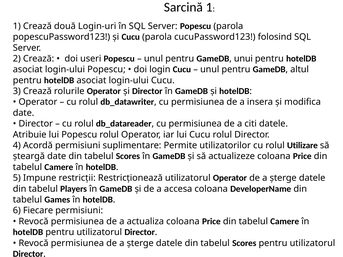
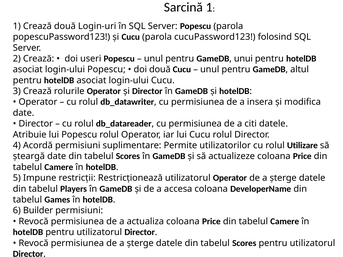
doi login: login -> două
Fiecare: Fiecare -> Builder
